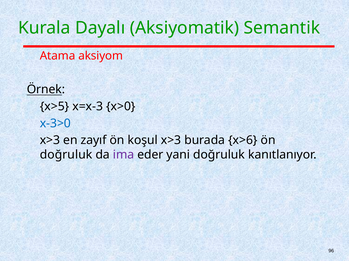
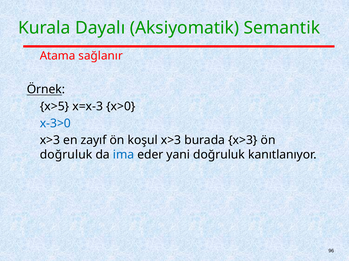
aksiyom: aksiyom -> sağlanır
burada x>6: x>6 -> x>3
ima colour: purple -> blue
